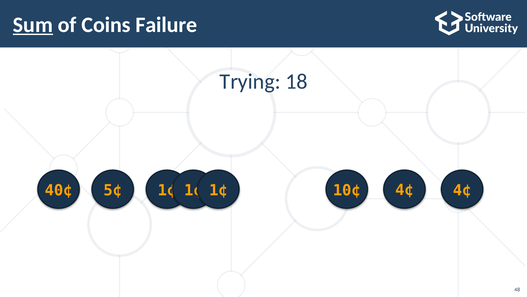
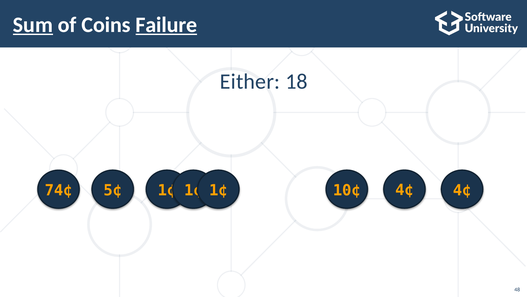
Failure underline: none -> present
Trying: Trying -> Either
40¢: 40¢ -> 74¢
